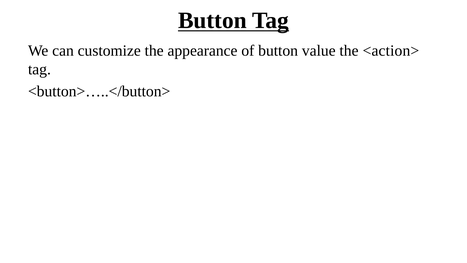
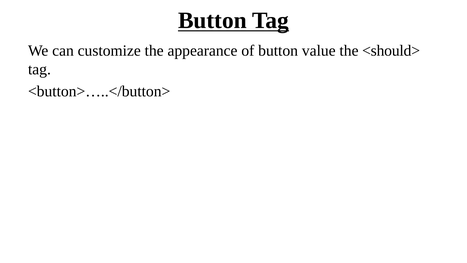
<action>: <action> -> <should>
